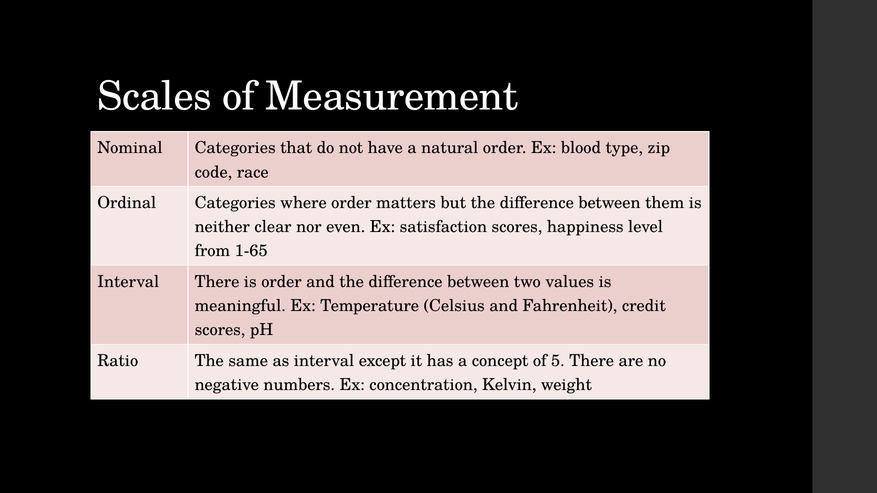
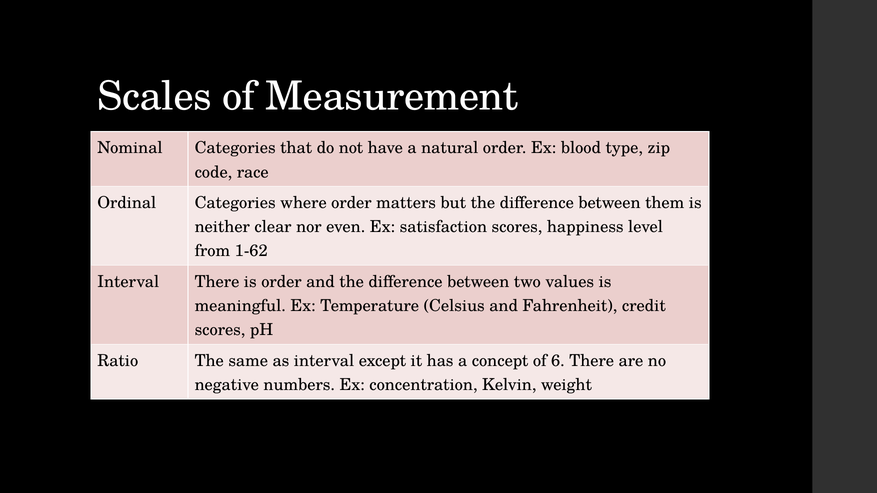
1-65: 1-65 -> 1-62
5: 5 -> 6
